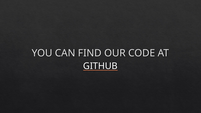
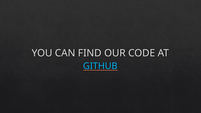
GITHUB colour: white -> light blue
